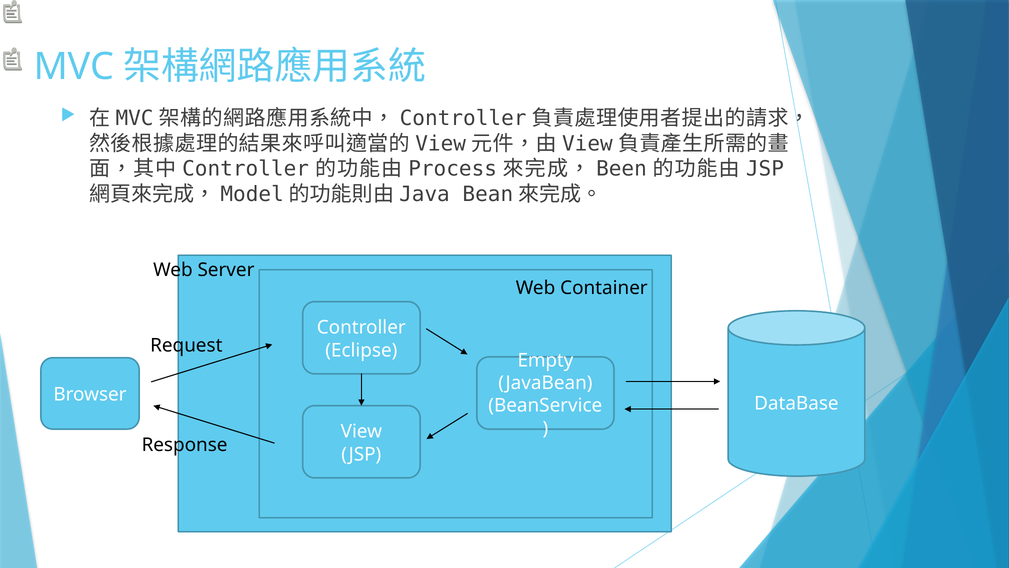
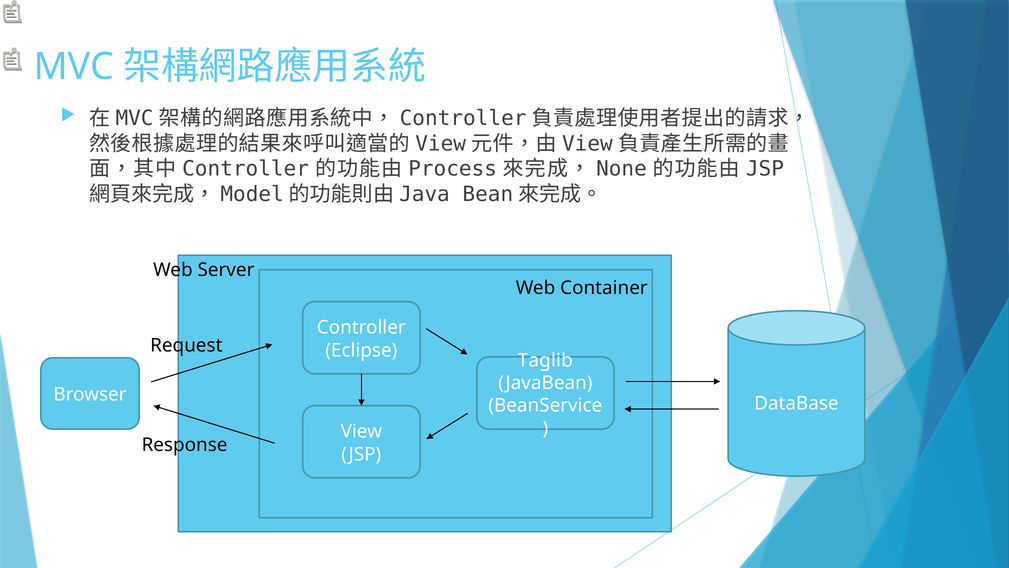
Been: Been -> None
Empty: Empty -> Taglib
